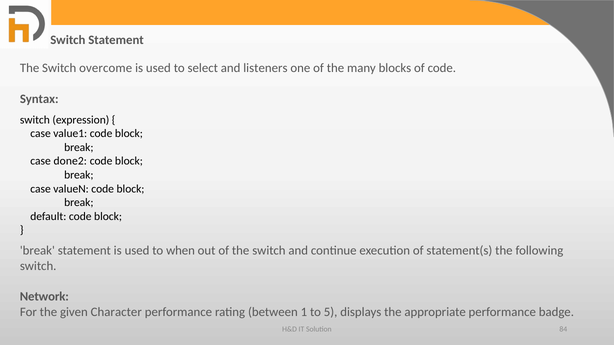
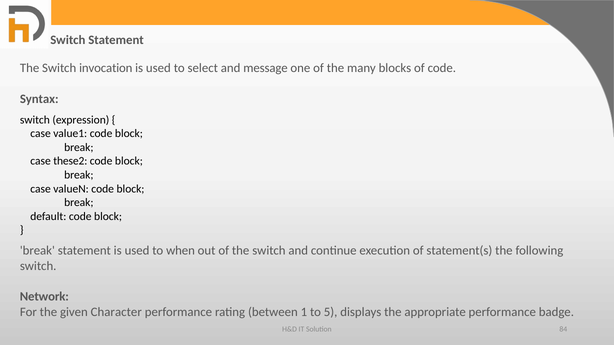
overcome: overcome -> invocation
listeners: listeners -> message
done2: done2 -> these2
